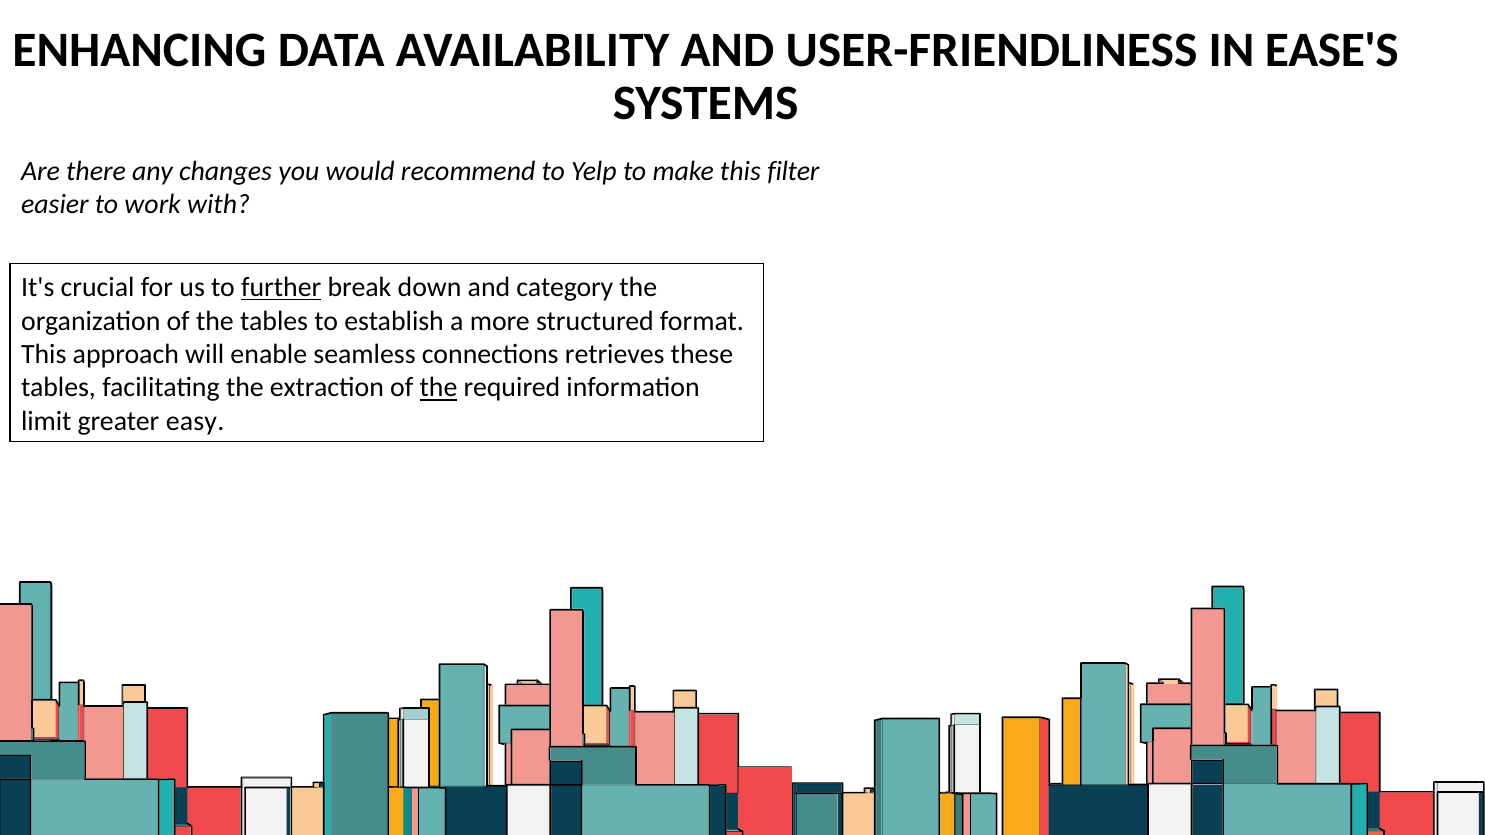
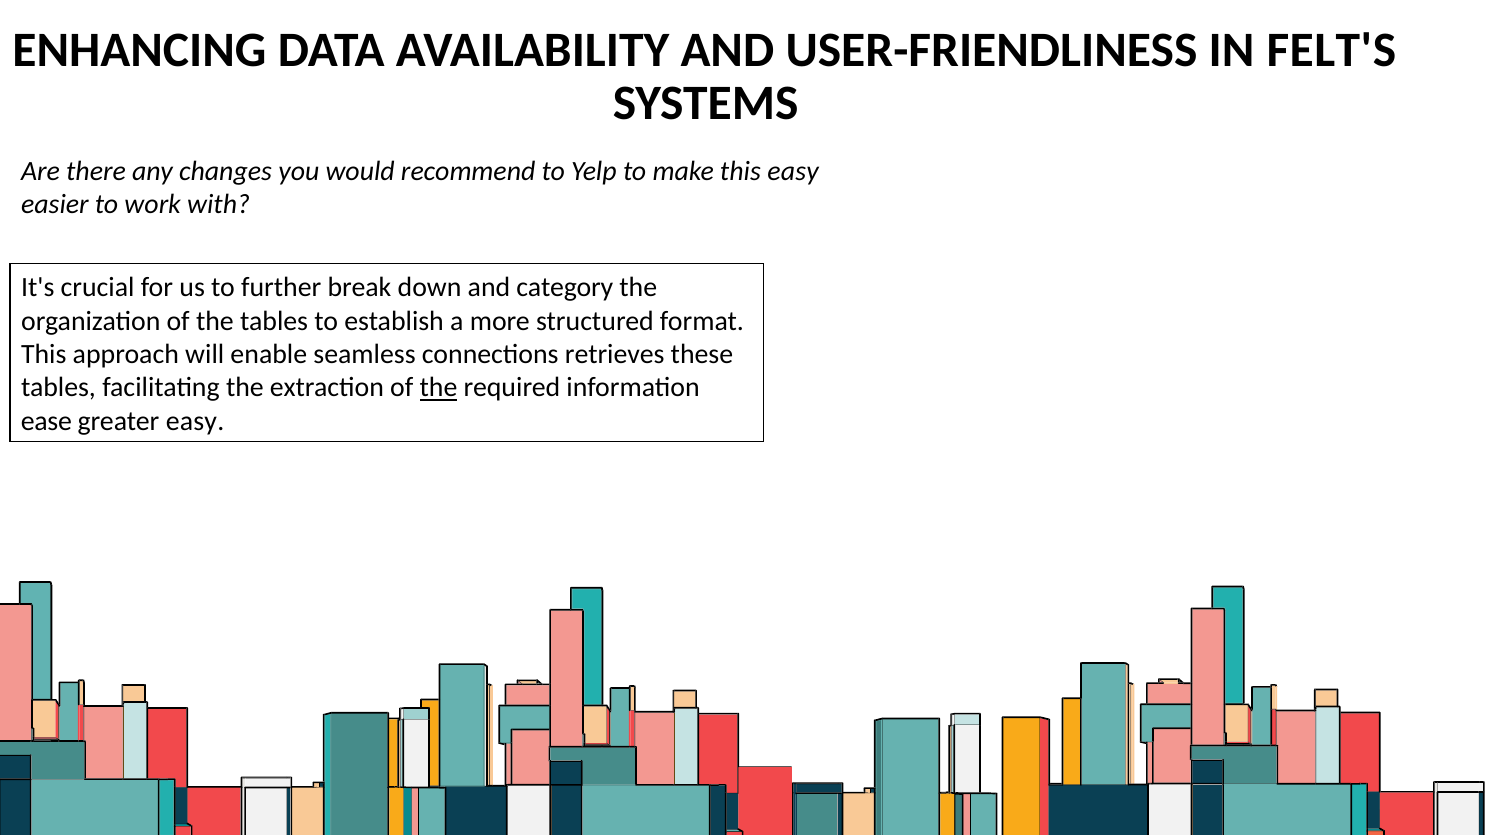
EASE'S: EASE'S -> FELT'S
this filter: filter -> easy
further underline: present -> none
limit: limit -> ease
